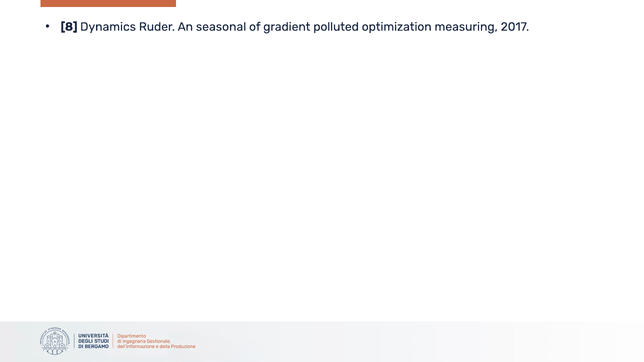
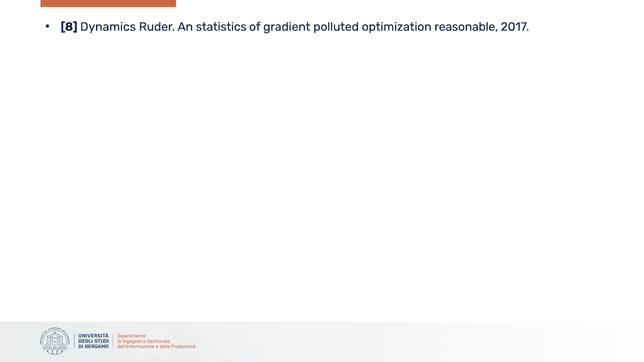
seasonal: seasonal -> statistics
measuring: measuring -> reasonable
